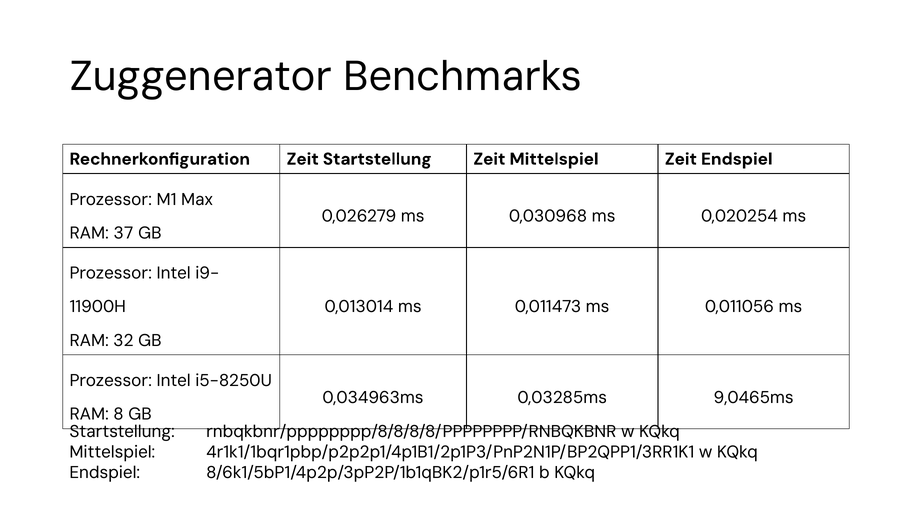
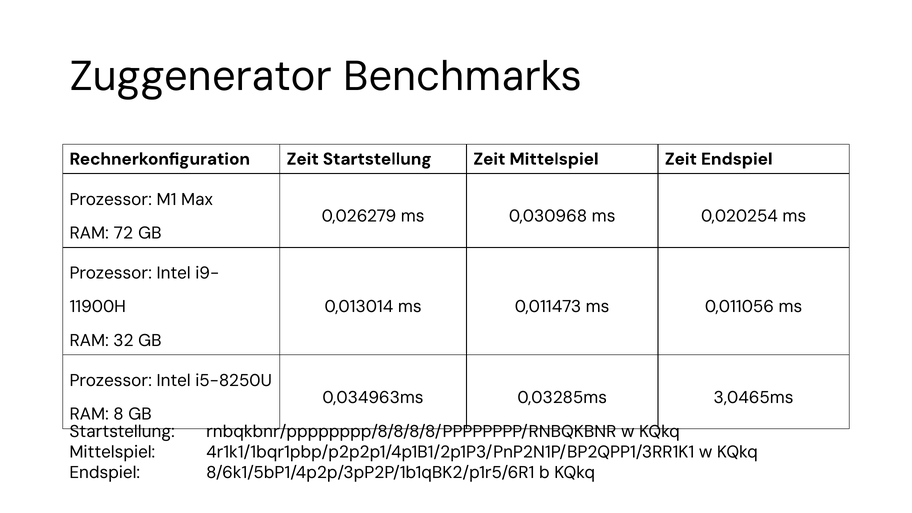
37: 37 -> 72
9,0465ms: 9,0465ms -> 3,0465ms
